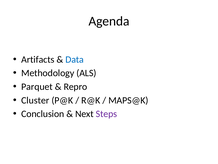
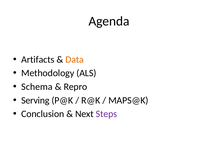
Data colour: blue -> orange
Parquet: Parquet -> Schema
Cluster: Cluster -> Serving
